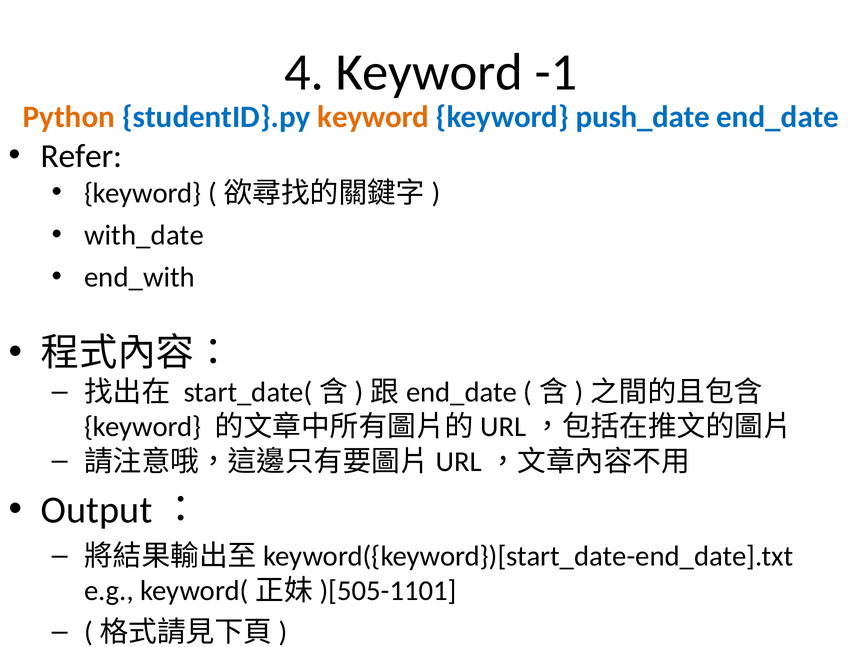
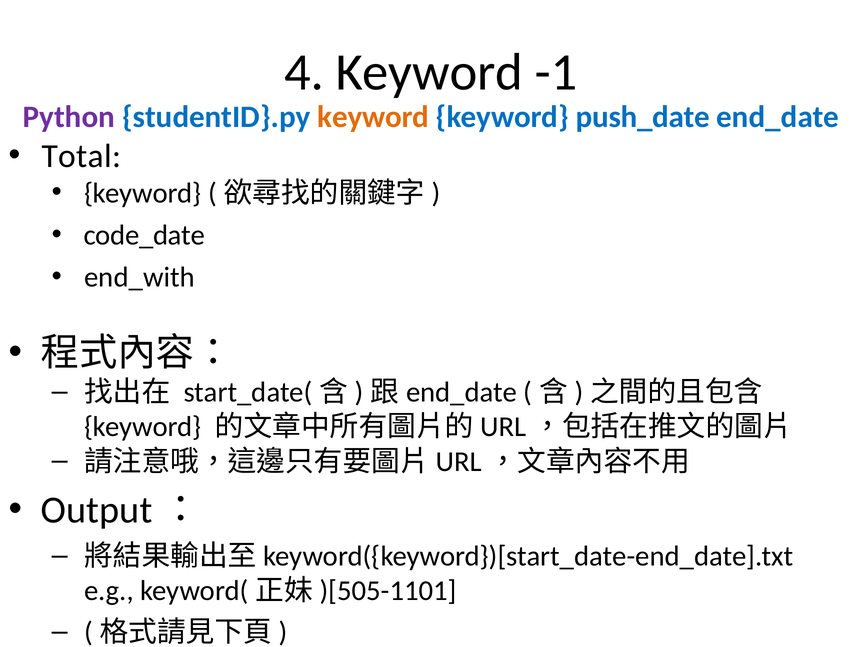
Python colour: orange -> purple
Refer: Refer -> Total
with_date: with_date -> code_date
